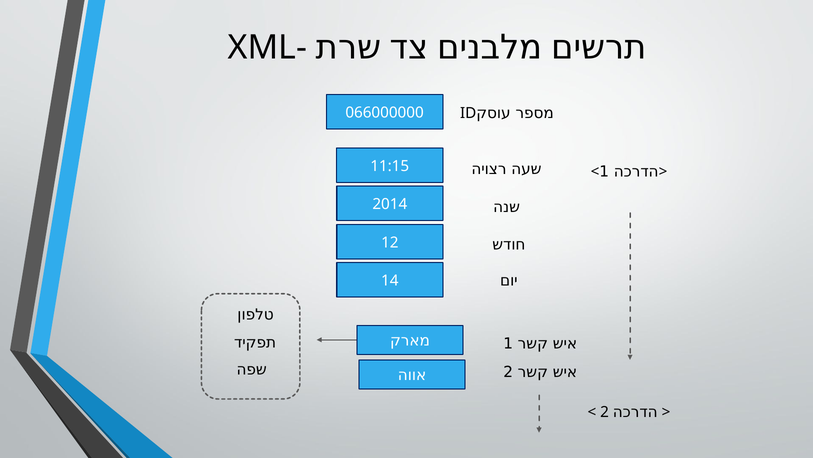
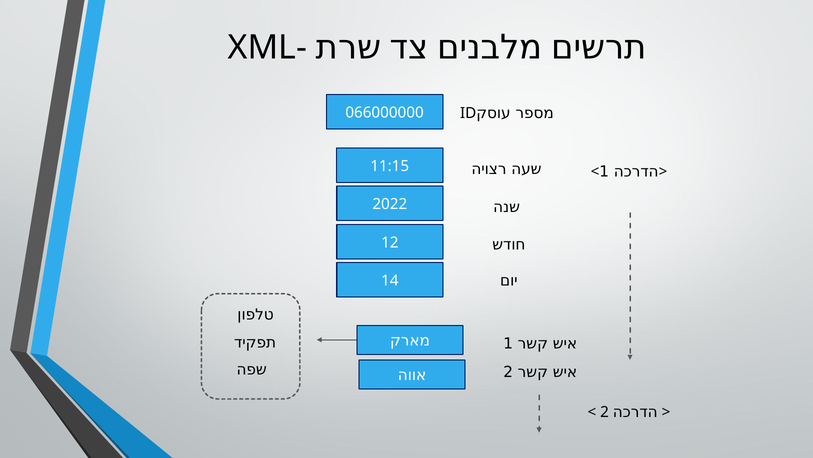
2014: 2014 -> 2022
